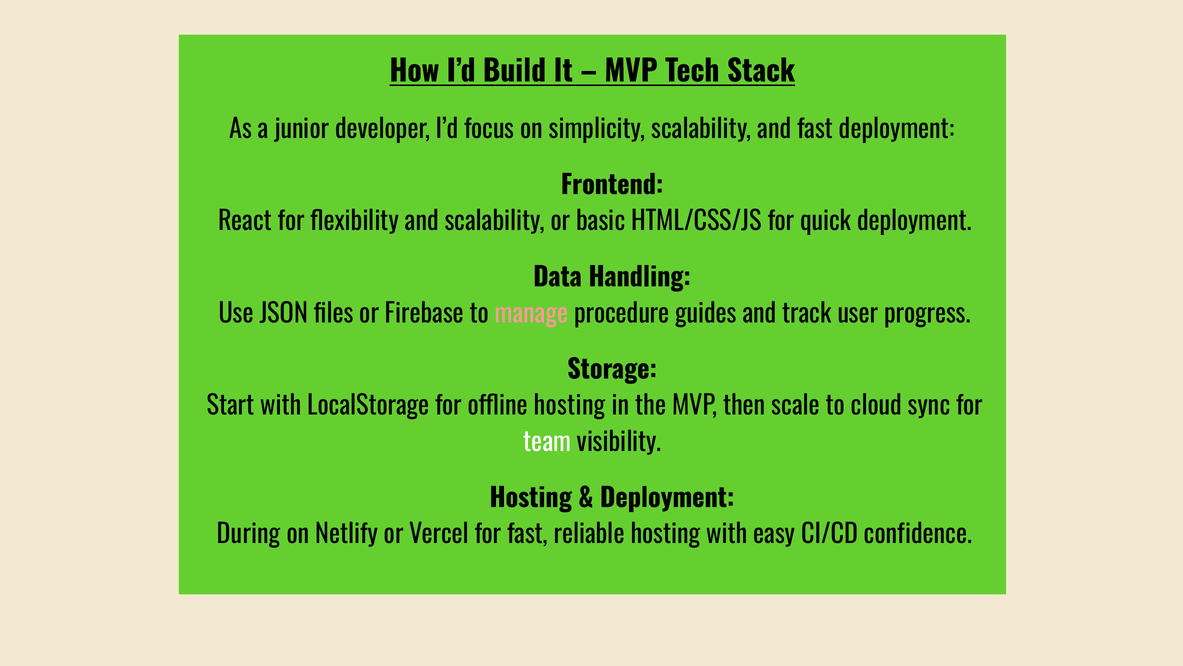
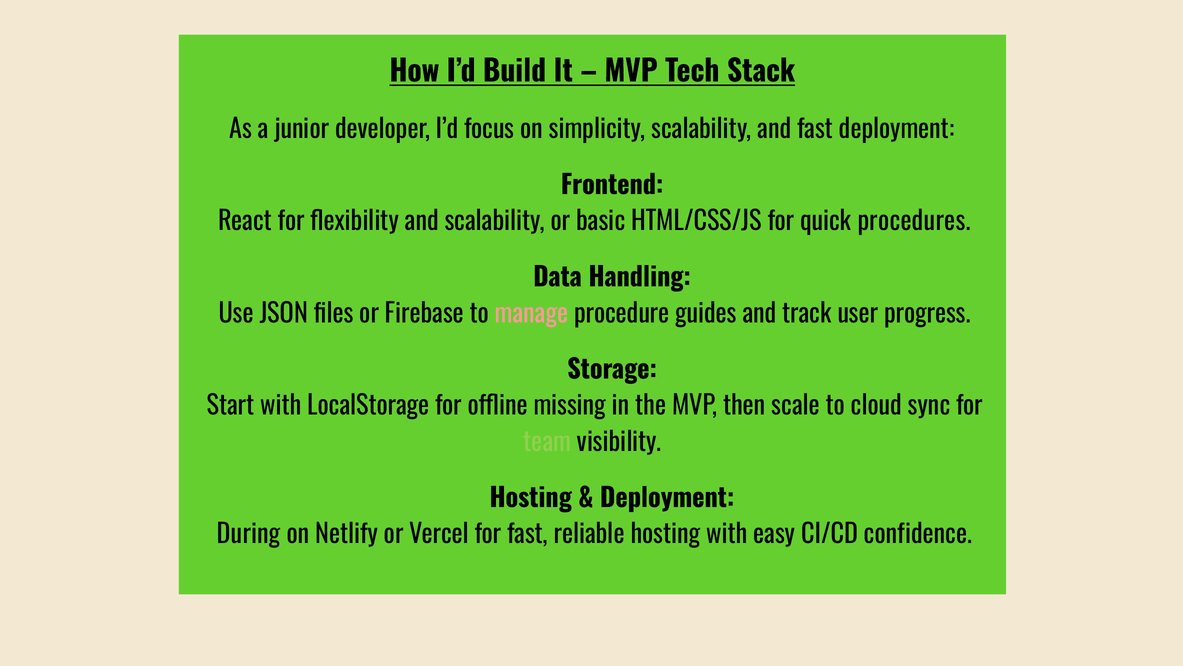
quick deployment: deployment -> procedures
offline hosting: hosting -> missing
team colour: white -> light green
